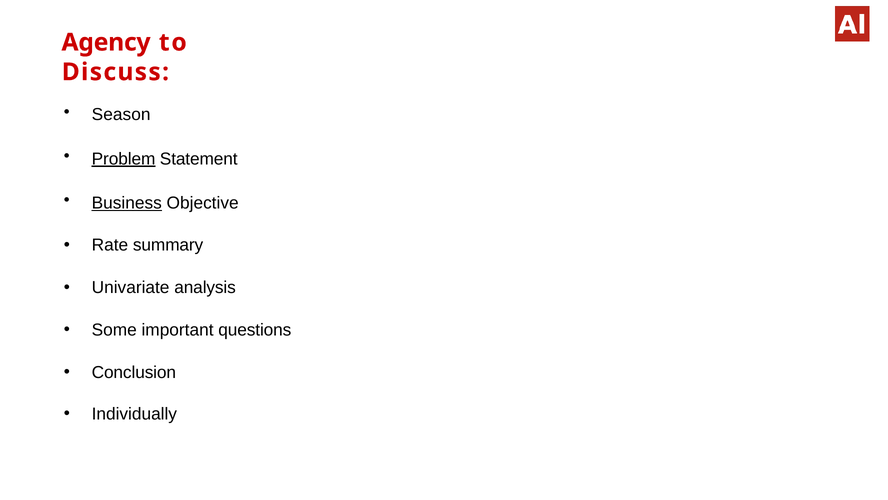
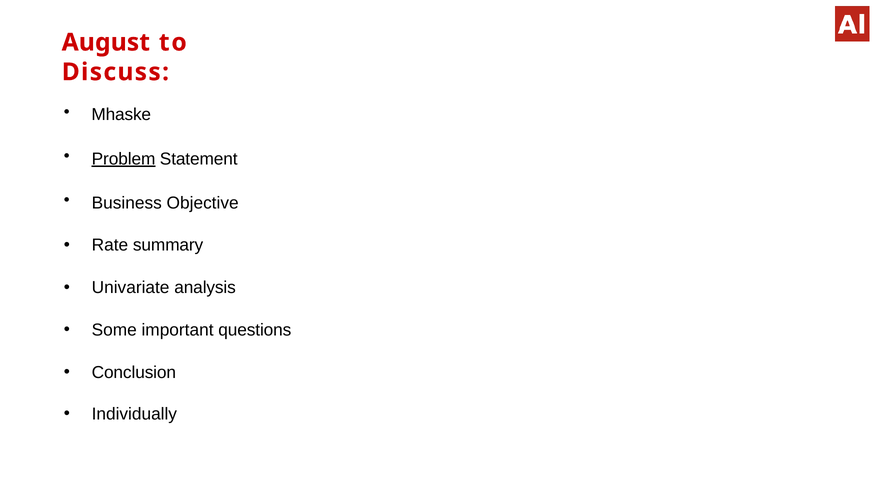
Agency: Agency -> August
Season: Season -> Mhaske
Business underline: present -> none
